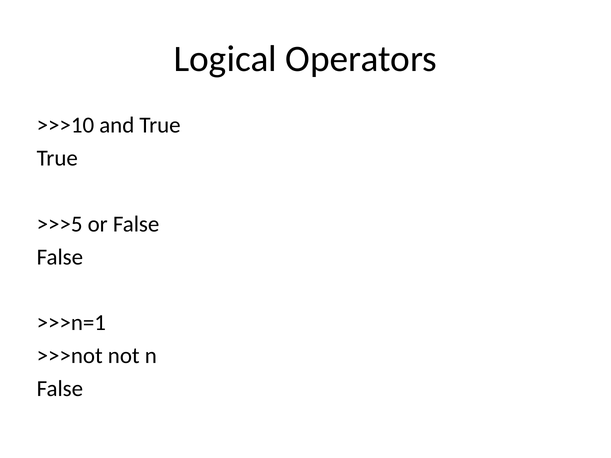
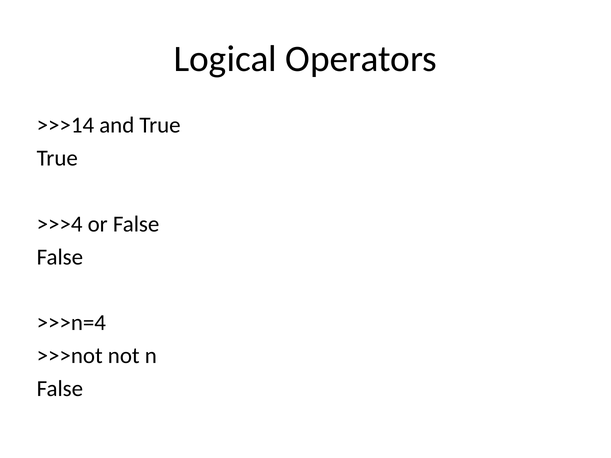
>>>10: >>>10 -> >>>14
>>>5: >>>5 -> >>>4
>>>n=1: >>>n=1 -> >>>n=4
